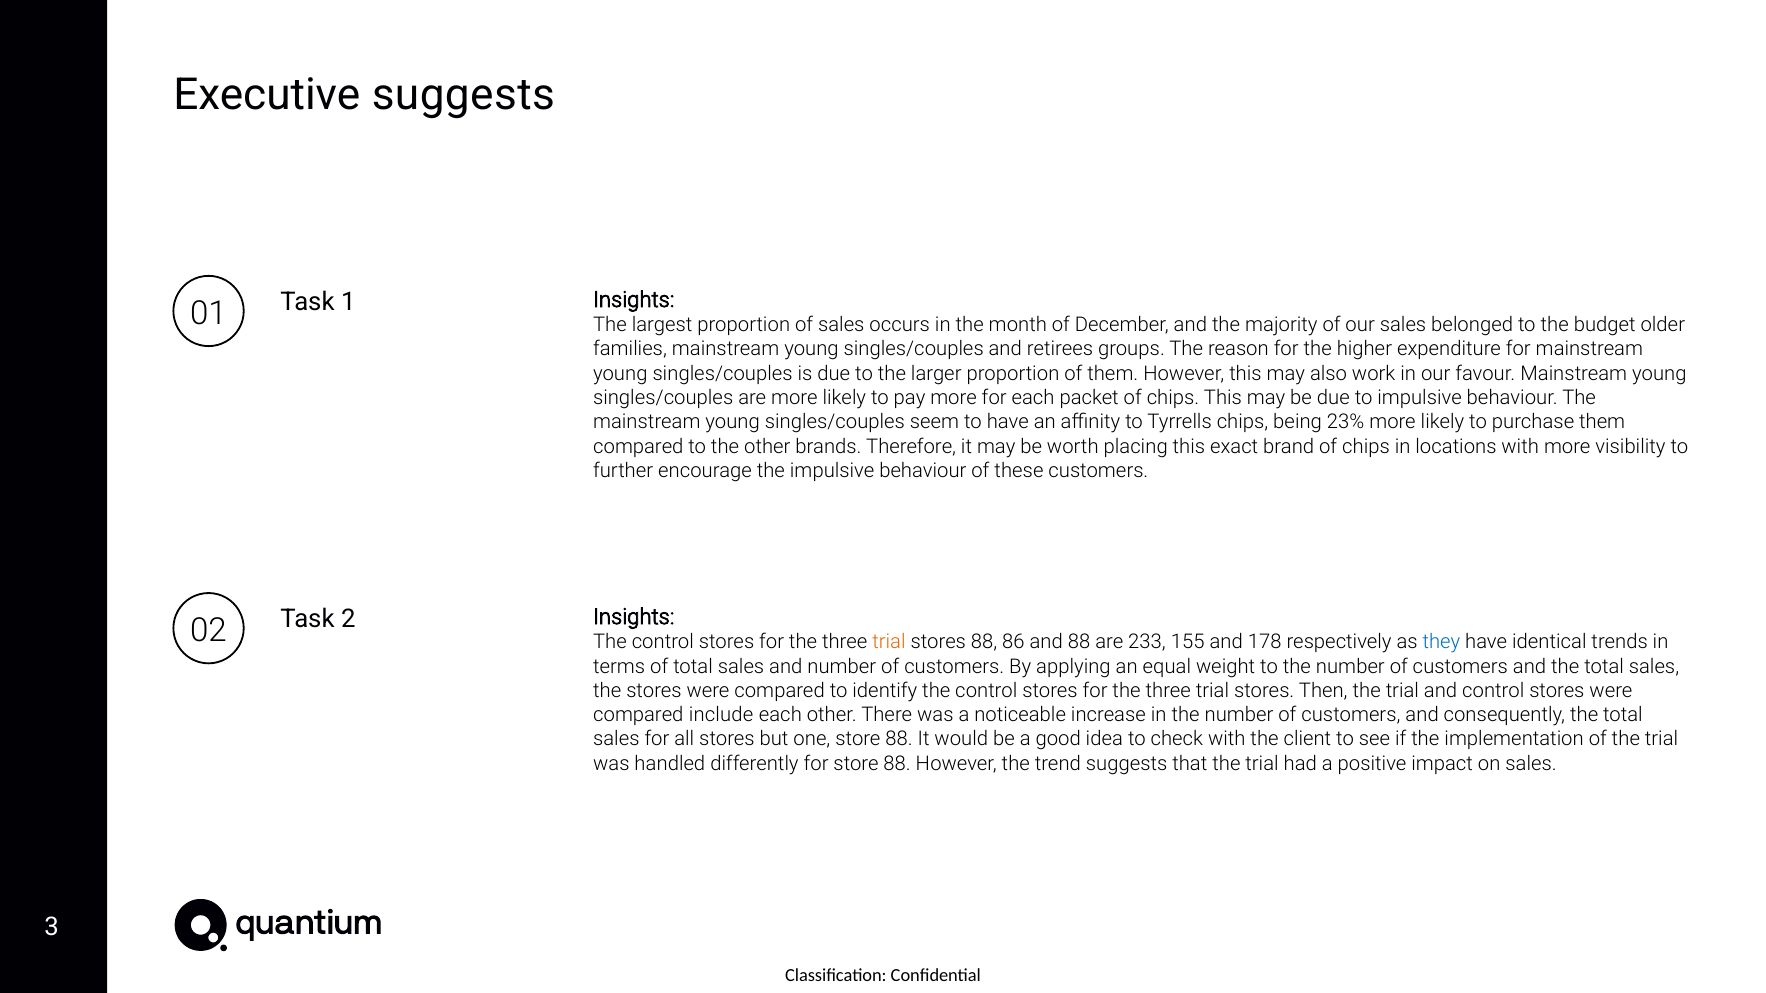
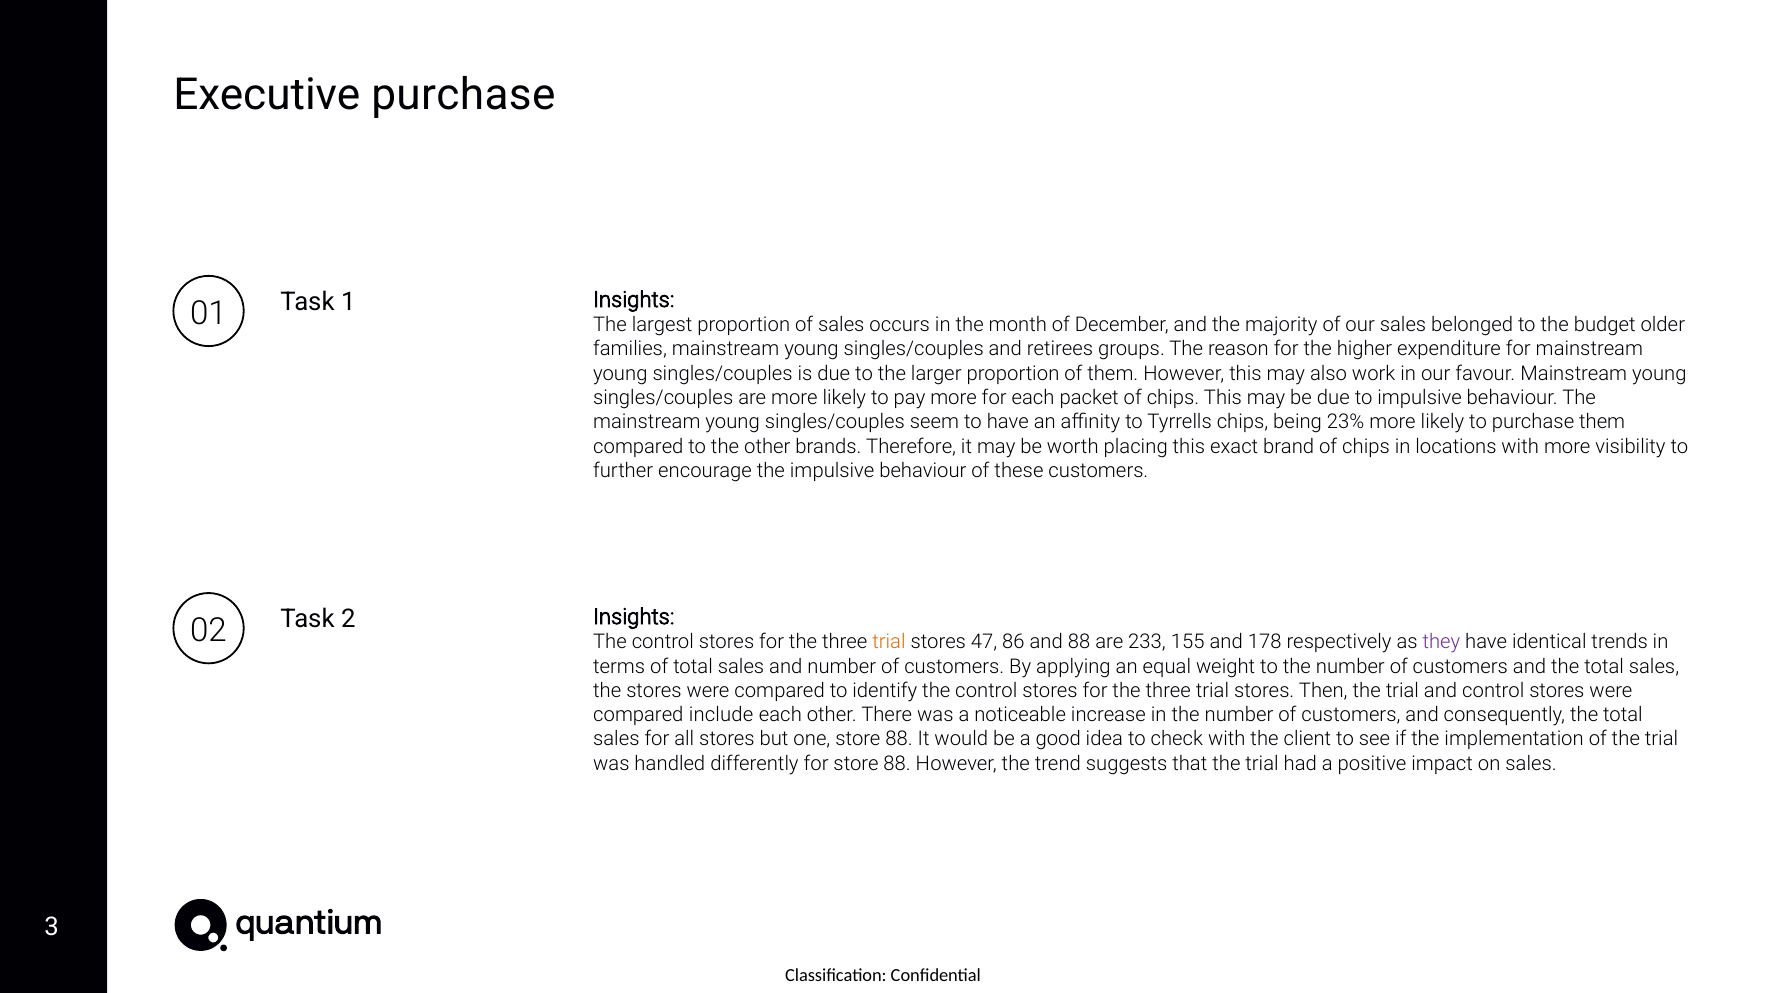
Executive suggests: suggests -> purchase
stores 88: 88 -> 47
they colour: blue -> purple
